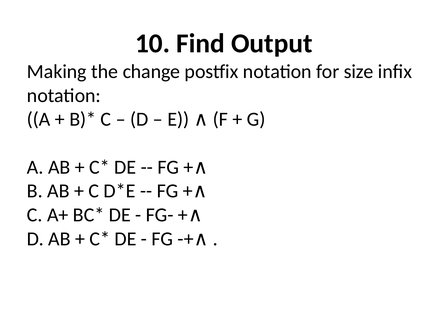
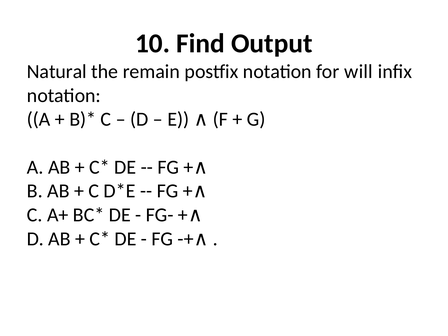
Making: Making -> Natural
change: change -> remain
size: size -> will
